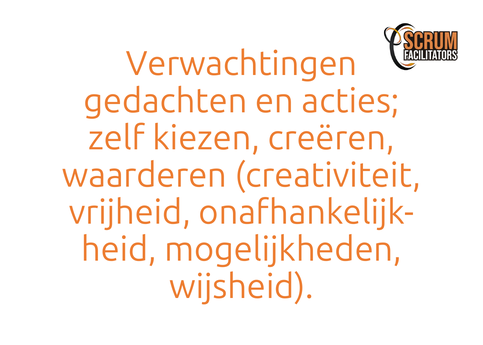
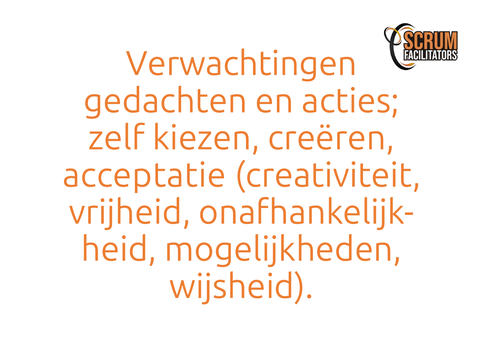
waarderen: waarderen -> acceptatie
